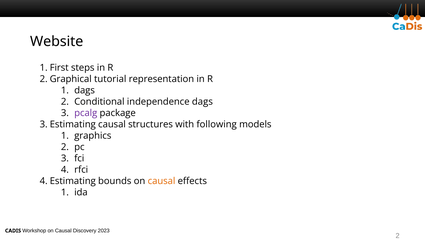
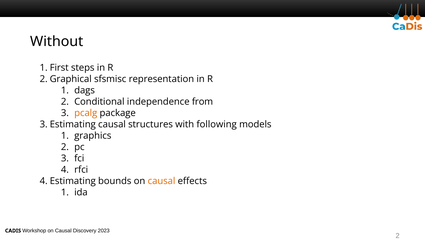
Website: Website -> Without
tutorial: tutorial -> sfsmisc
independence dags: dags -> from
pcalg colour: purple -> orange
